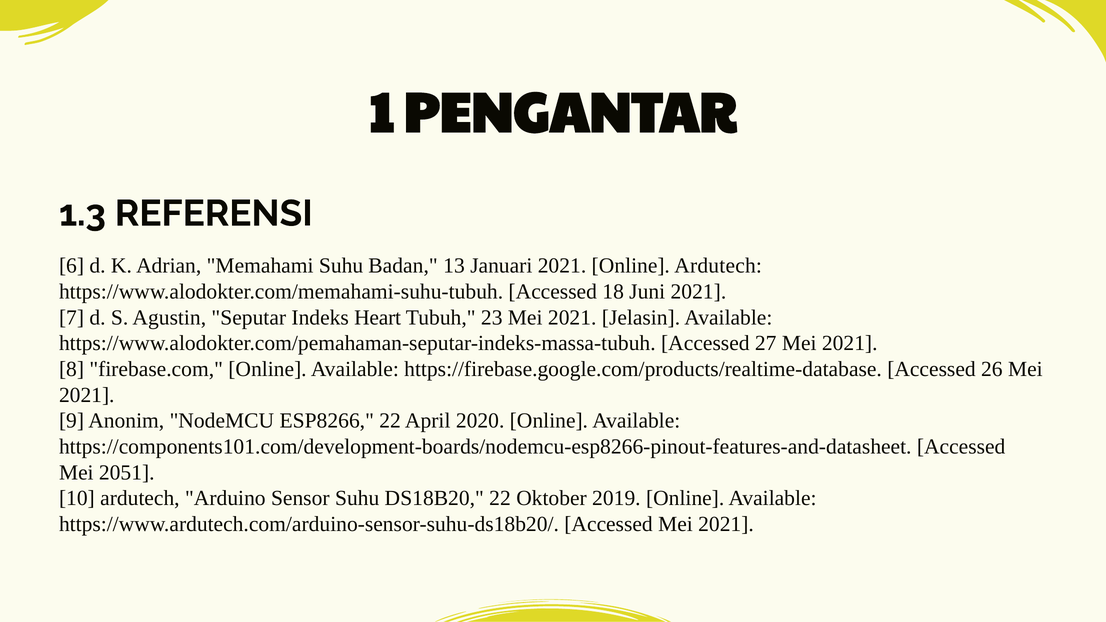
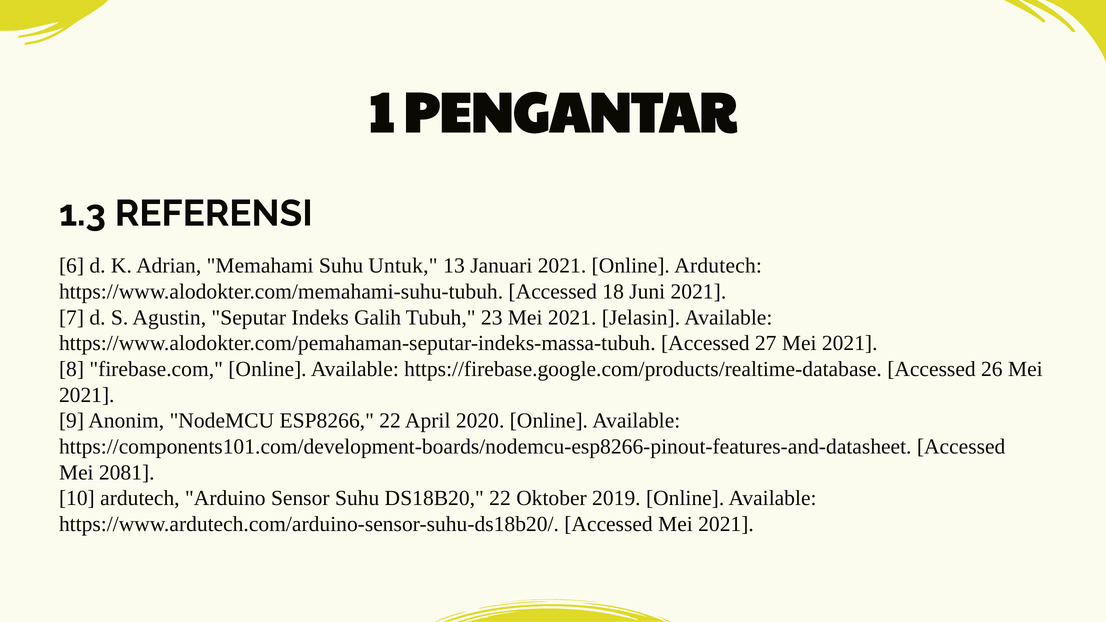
Badan: Badan -> Untuk
Heart: Heart -> Galih
2051: 2051 -> 2081
